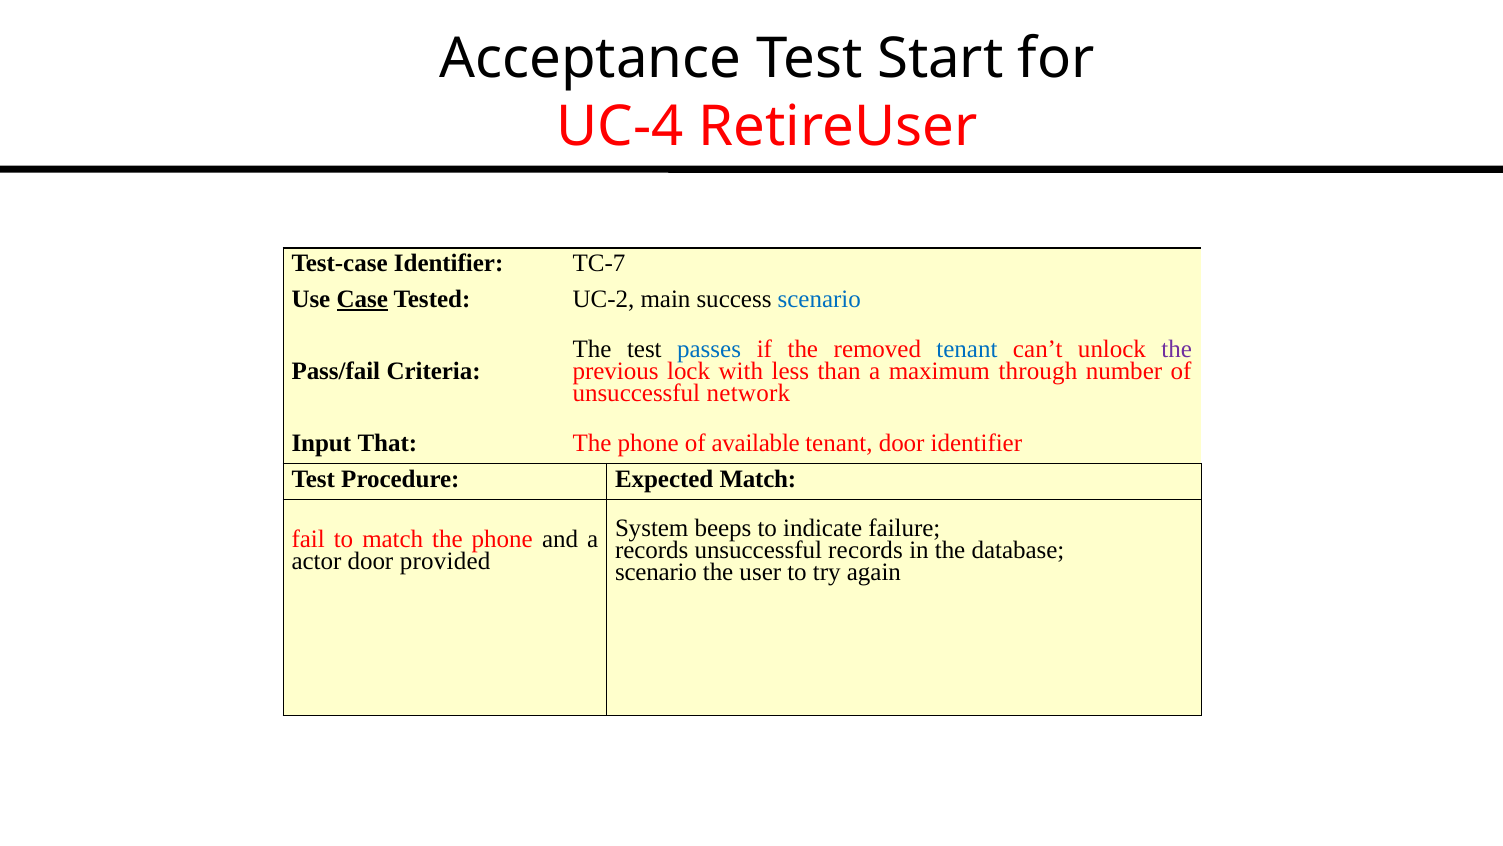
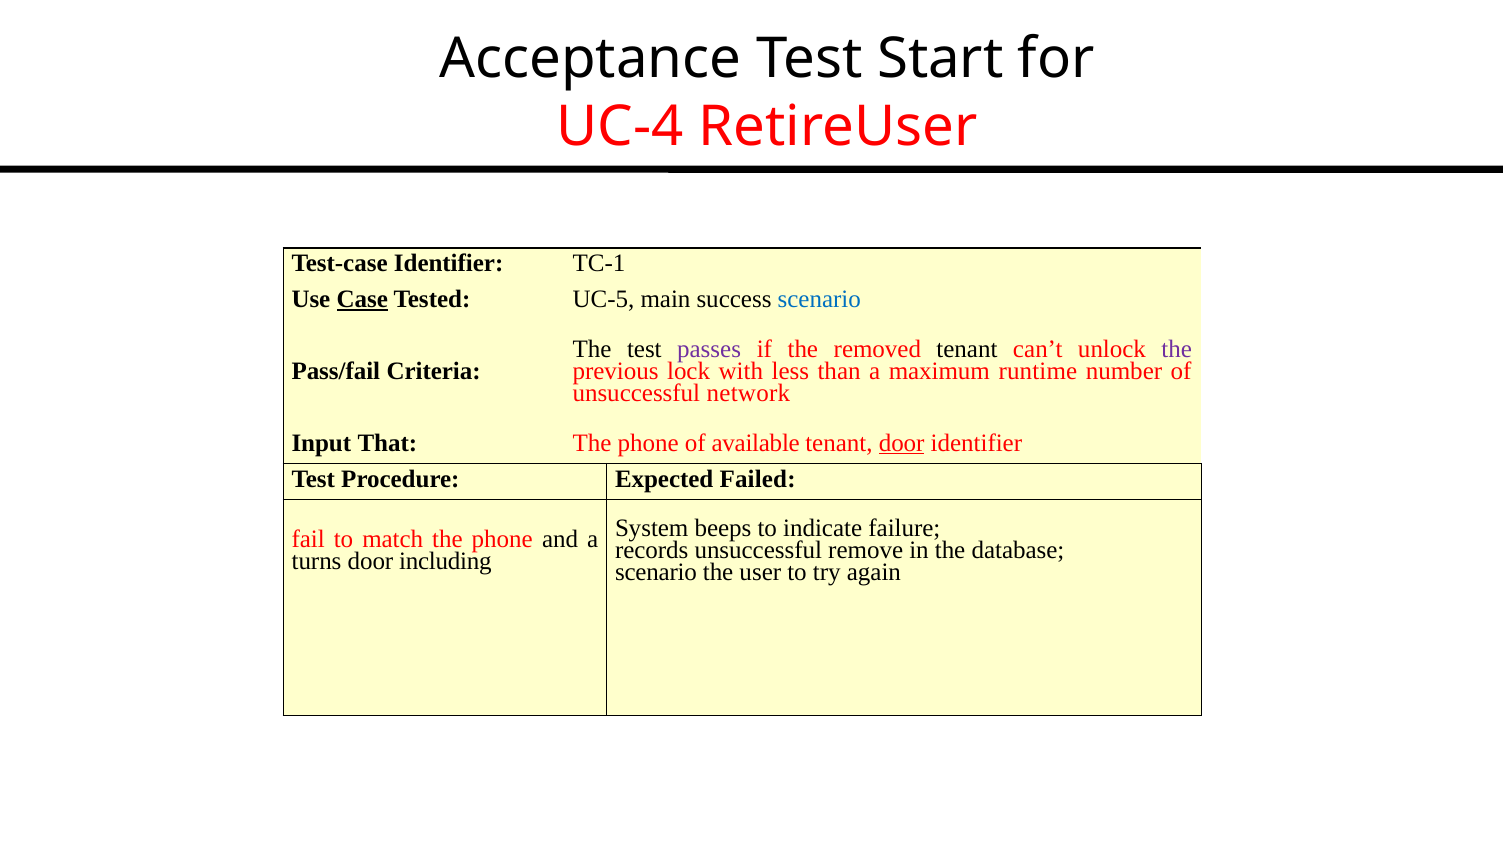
TC-7: TC-7 -> TC-1
UC-2: UC-2 -> UC-5
passes colour: blue -> purple
tenant at (967, 349) colour: blue -> black
through: through -> runtime
door at (902, 443) underline: none -> present
Expected Match: Match -> Failed
unsuccessful records: records -> remove
actor: actor -> turns
provided: provided -> including
